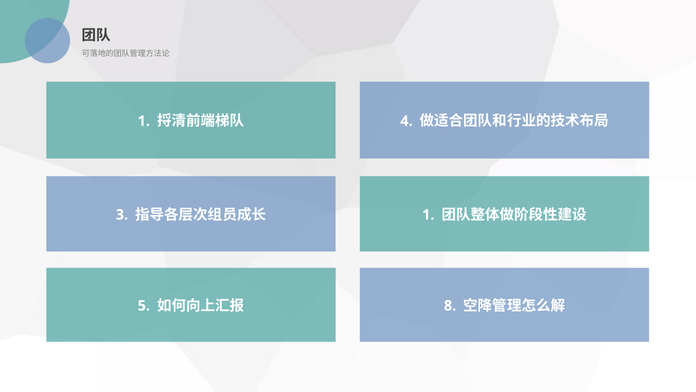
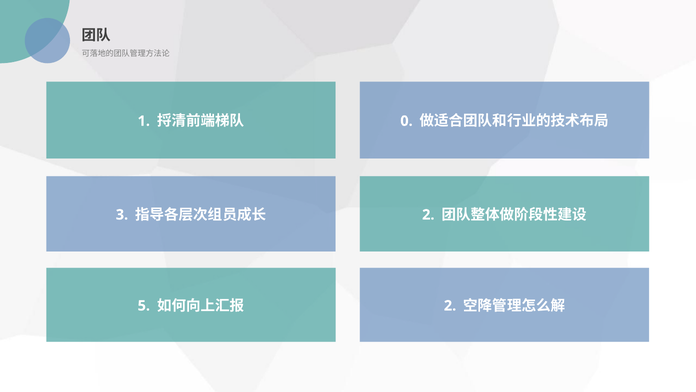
4: 4 -> 0
1 at (428, 214): 1 -> 2
8 at (450, 305): 8 -> 2
